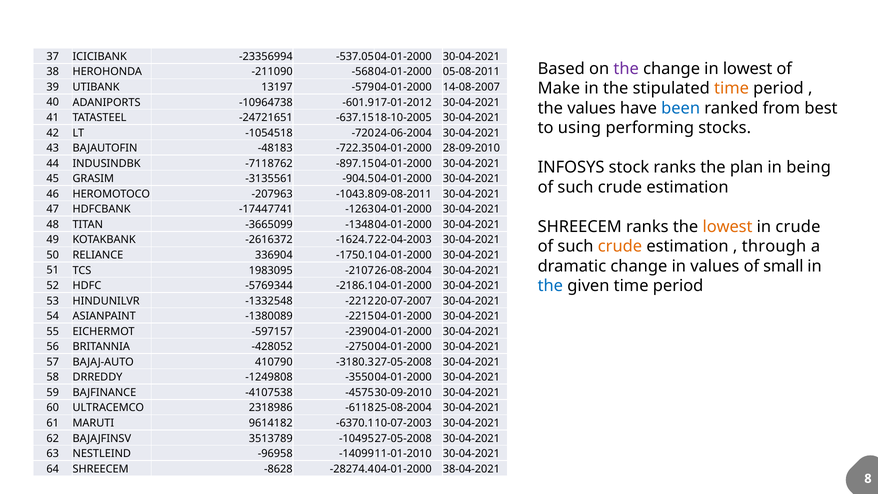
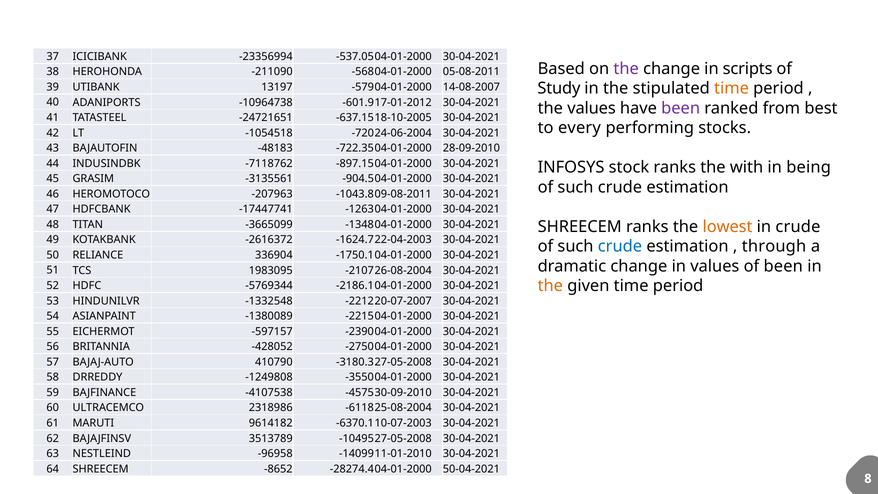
in lowest: lowest -> scripts
Make: Make -> Study
been at (681, 108) colour: blue -> purple
using: using -> every
plan: plan -> with
crude at (620, 246) colour: orange -> blue
of small: small -> been
the at (550, 286) colour: blue -> orange
-8628: -8628 -> -8652
38-04-2021: 38-04-2021 -> 50-04-2021
